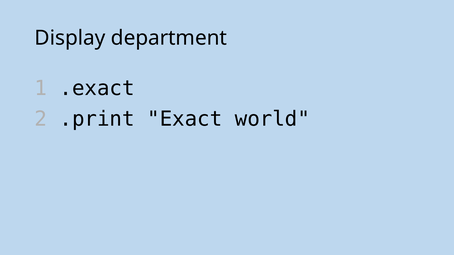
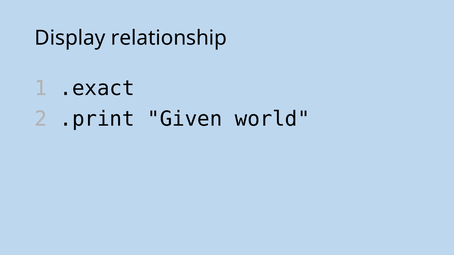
department: department -> relationship
Exact: Exact -> Given
